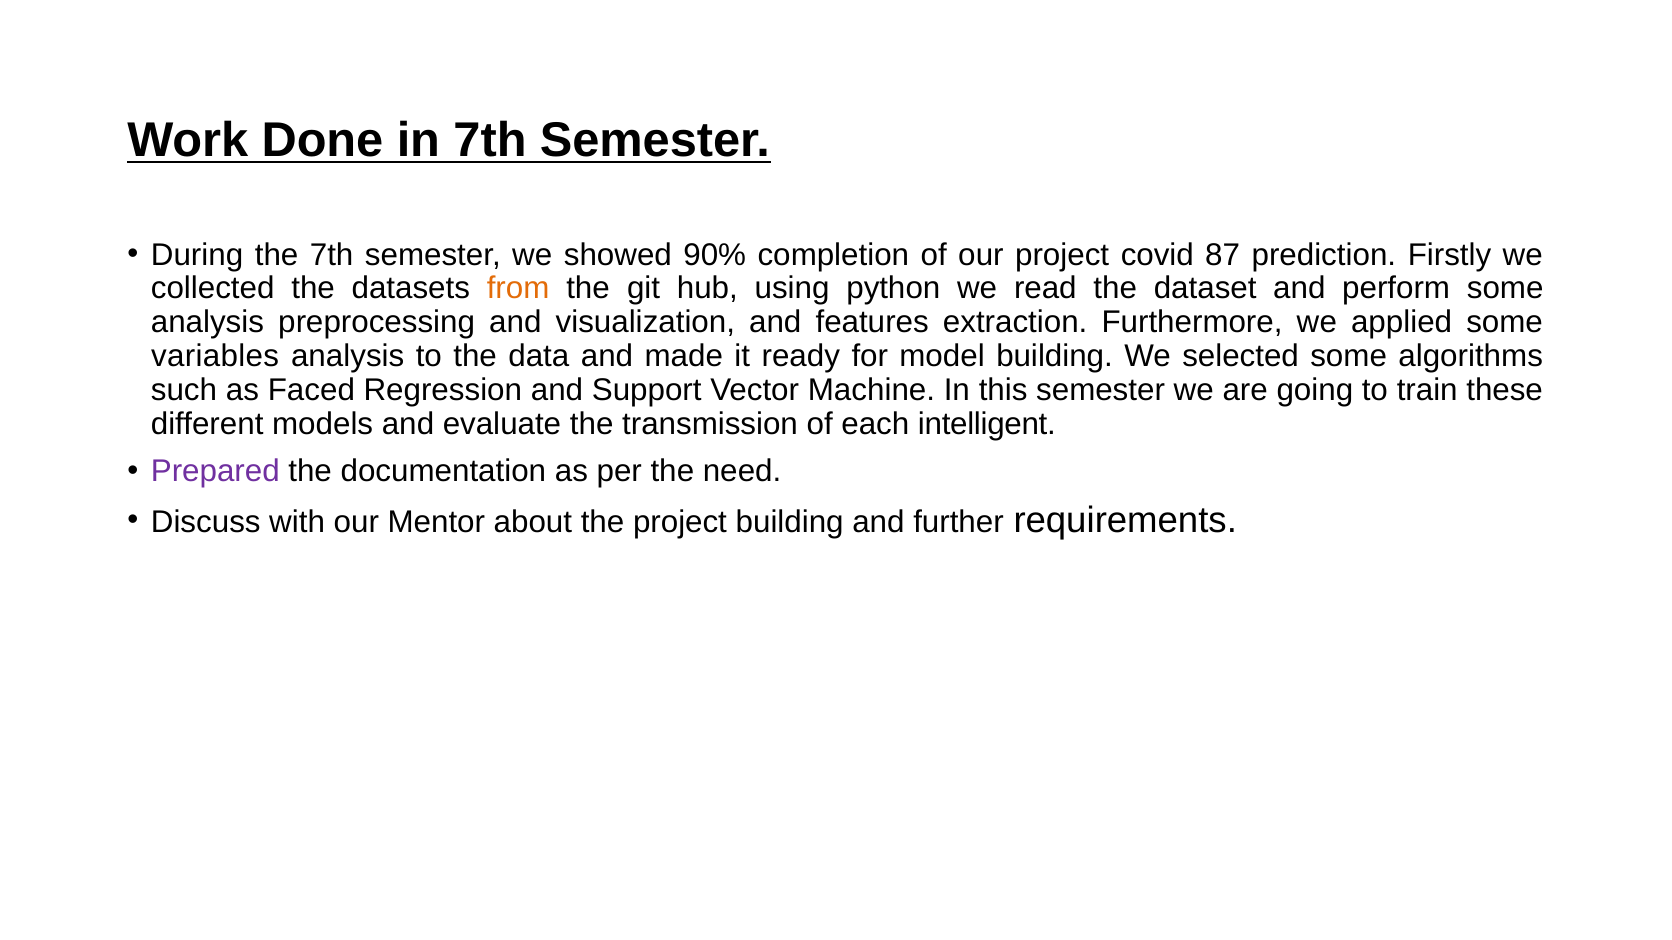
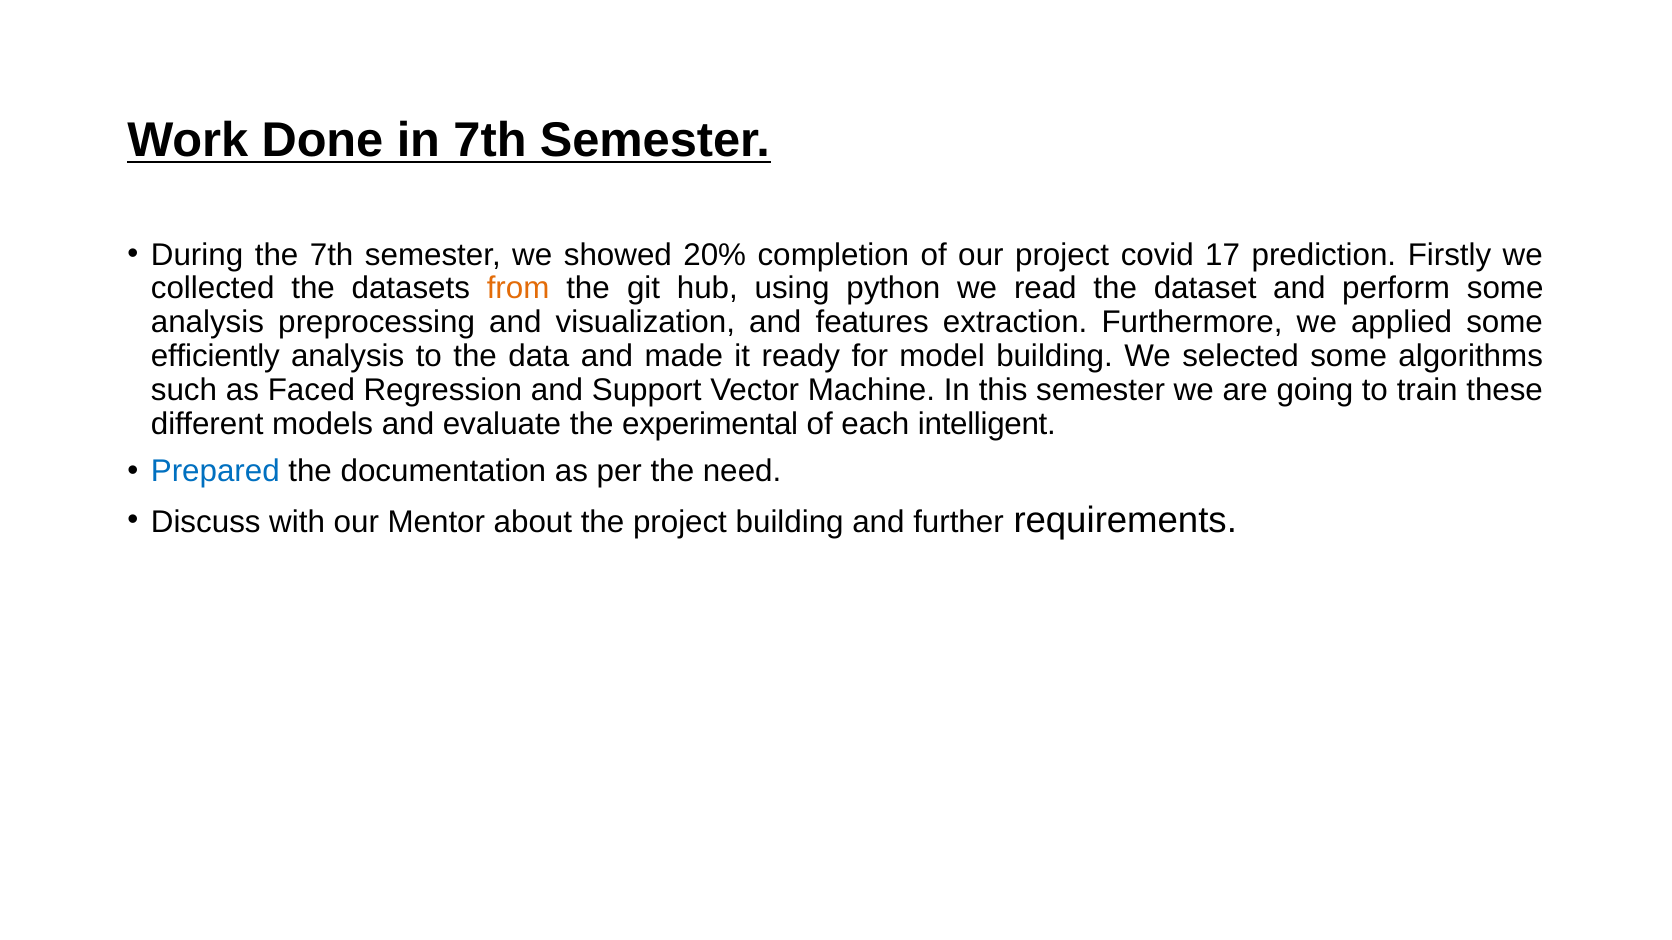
90%: 90% -> 20%
87: 87 -> 17
variables: variables -> efficiently
transmission: transmission -> experimental
Prepared colour: purple -> blue
